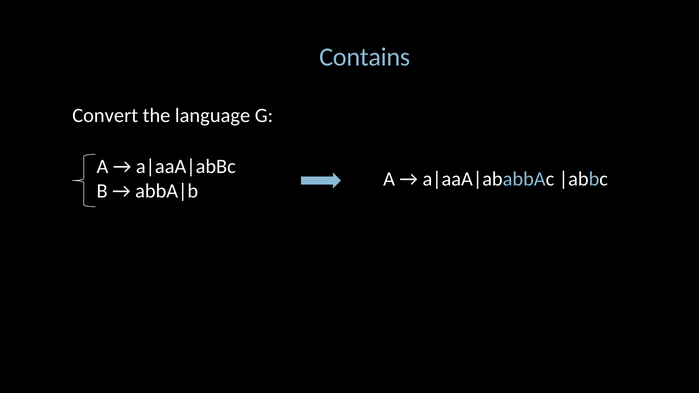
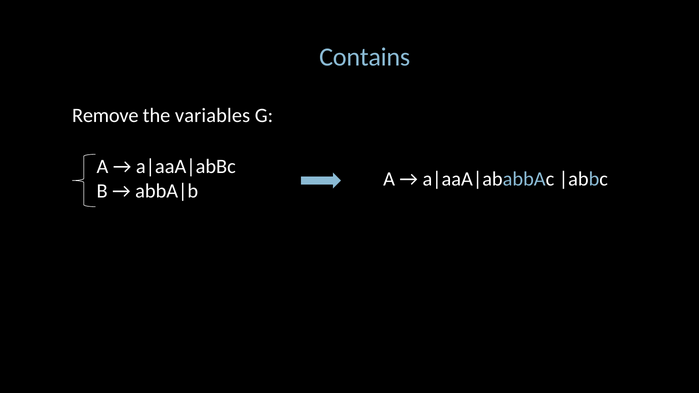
Convert: Convert -> Remove
language: language -> variables
